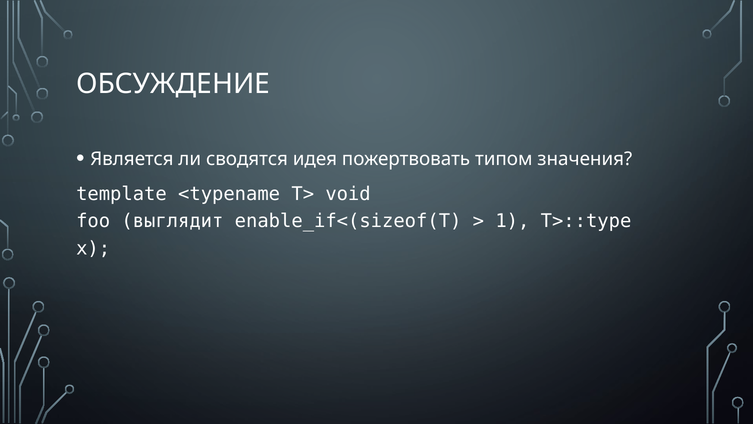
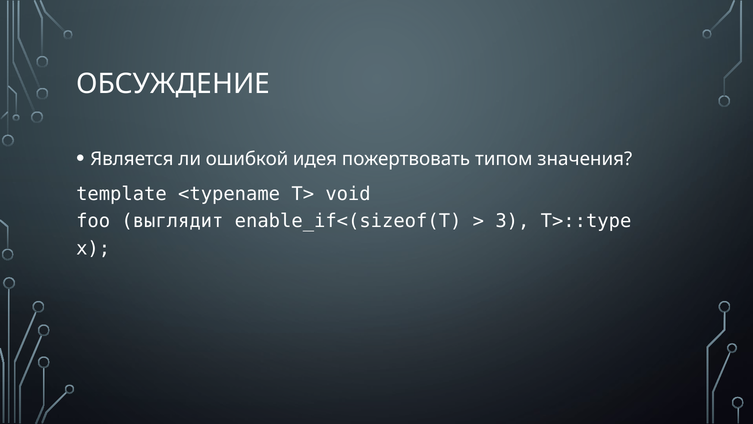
сводятся: сводятся -> ошибкой
1: 1 -> 3
